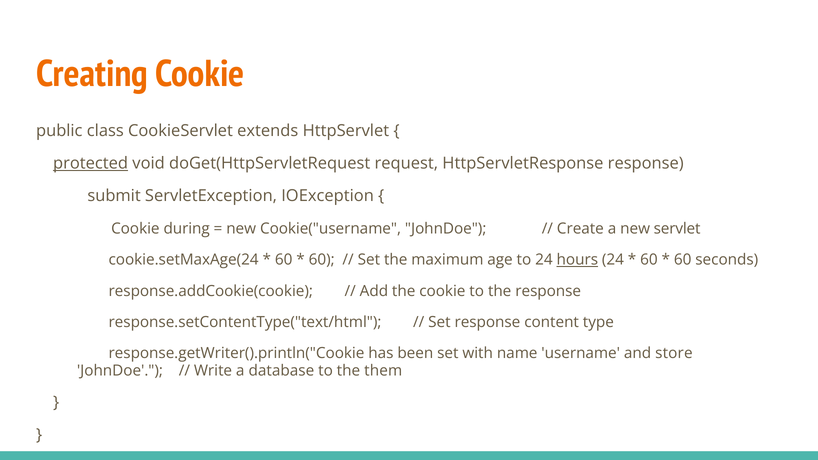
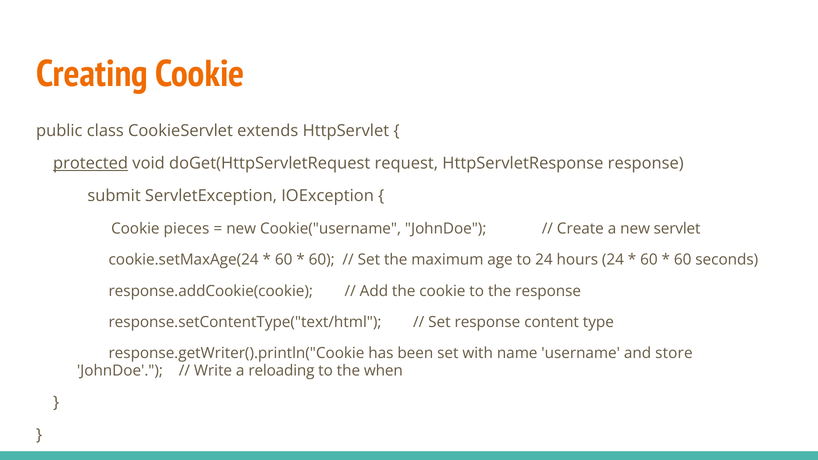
during: during -> pieces
hours underline: present -> none
database: database -> reloading
them: them -> when
